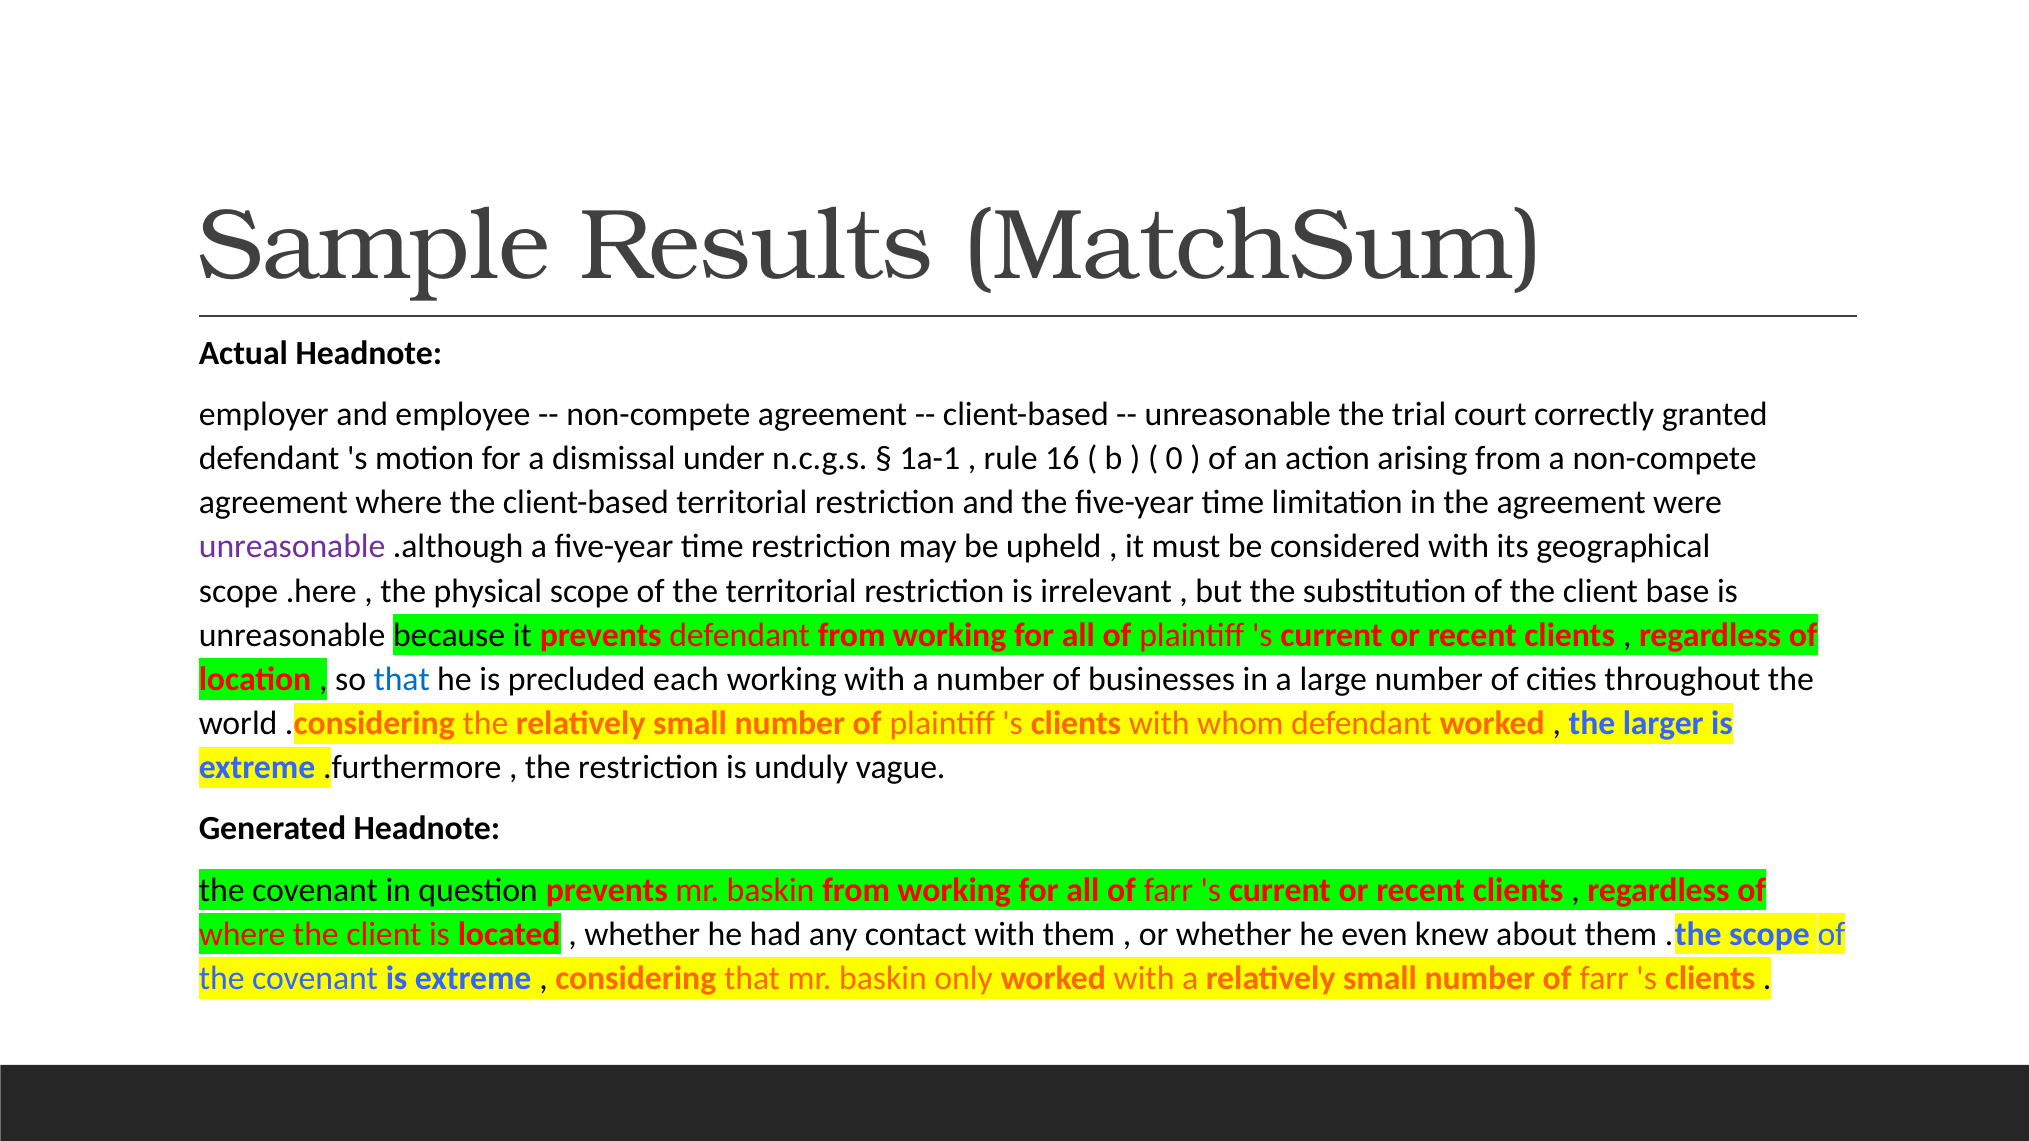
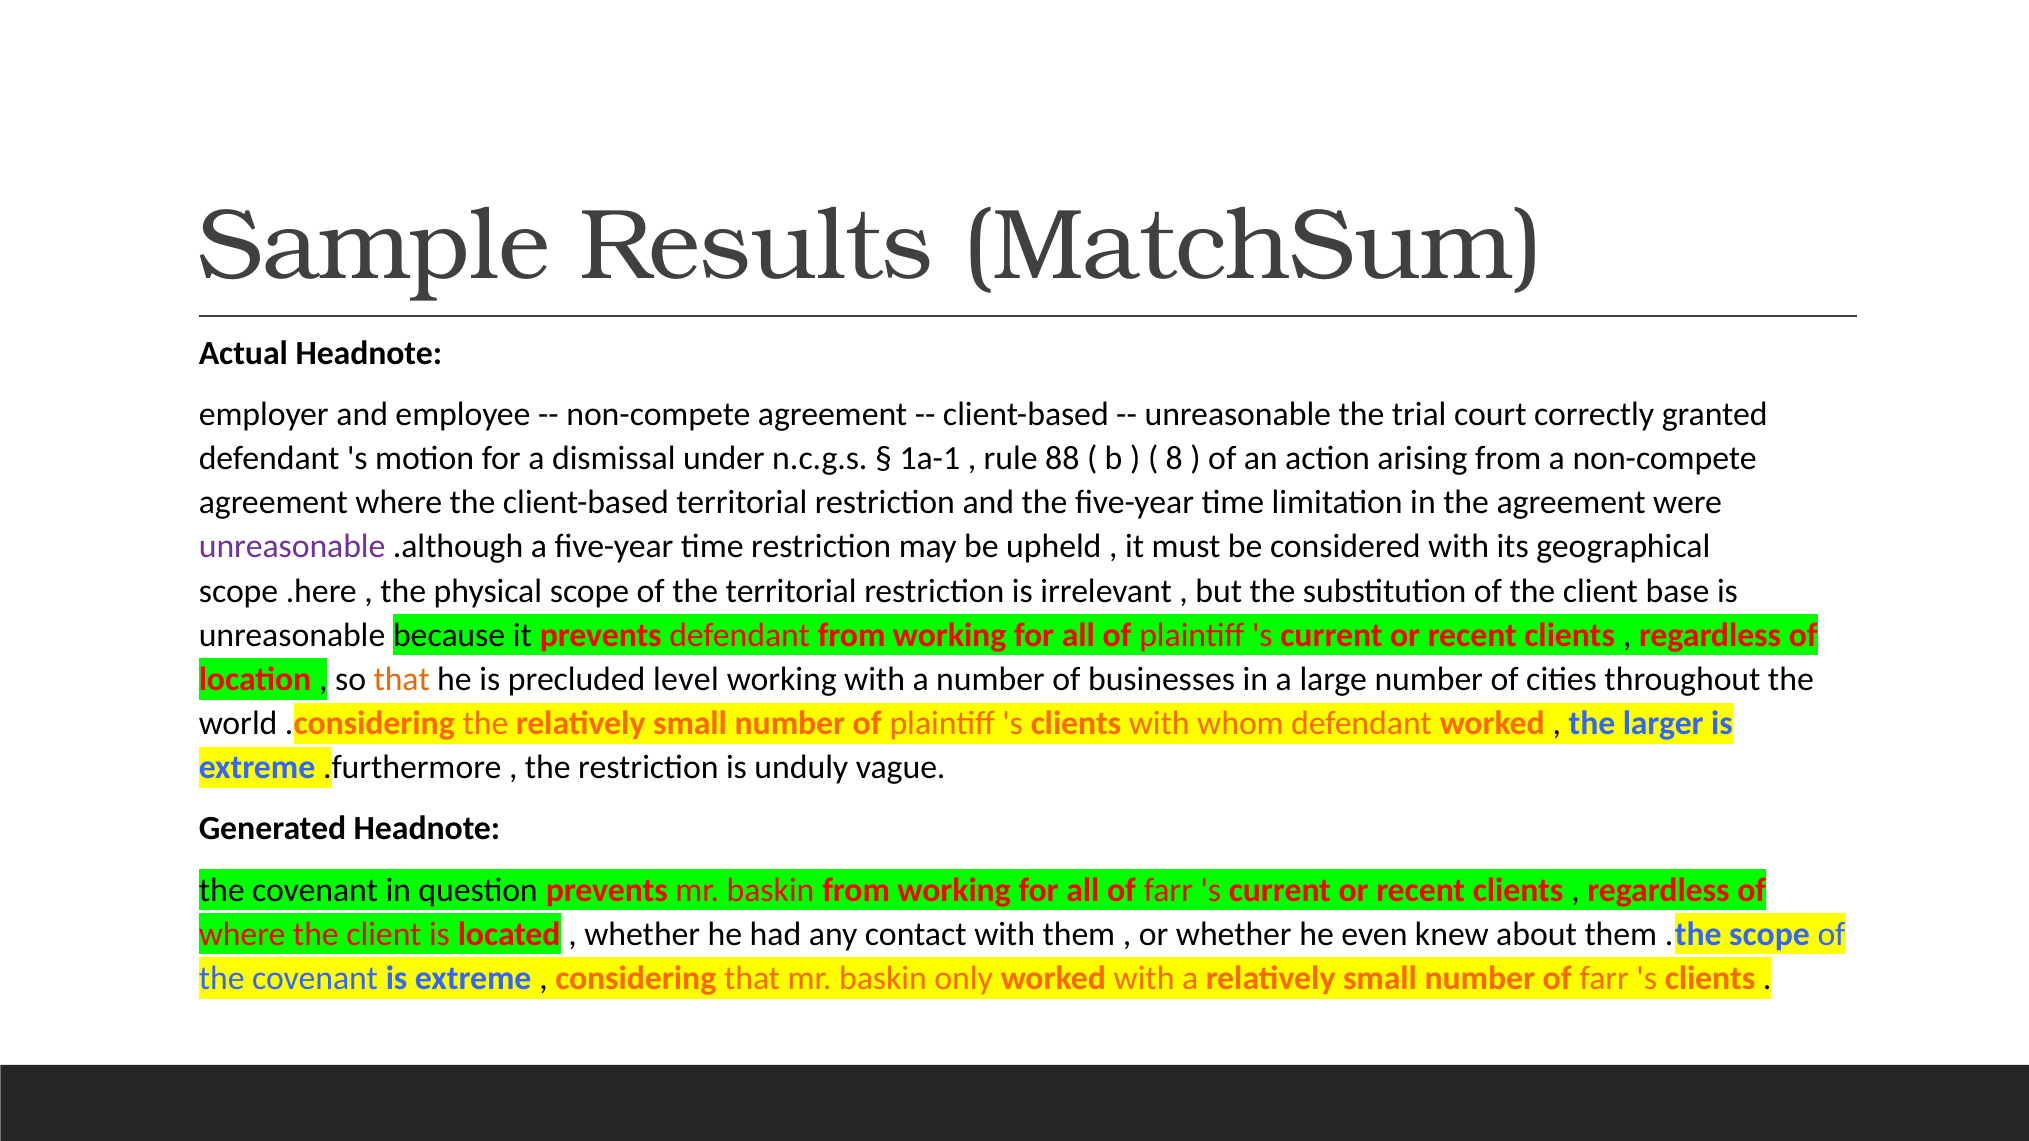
16: 16 -> 88
0: 0 -> 8
that at (402, 679) colour: blue -> orange
each: each -> level
